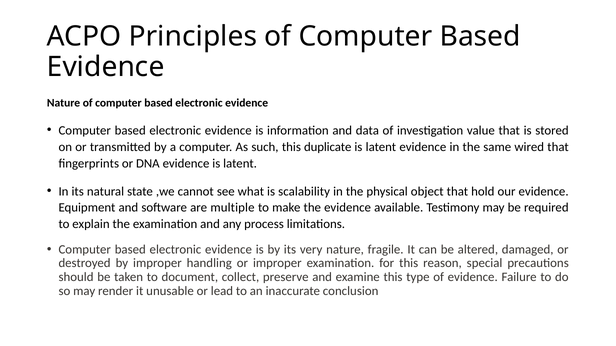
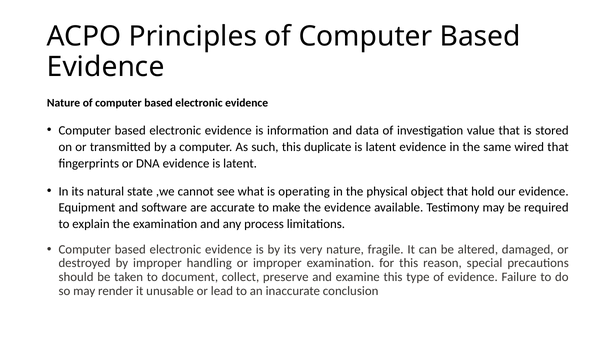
scalability: scalability -> operating
multiple: multiple -> accurate
